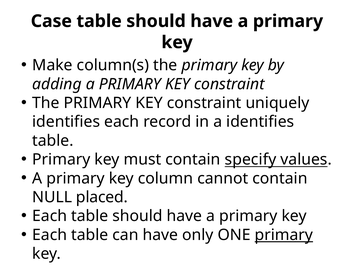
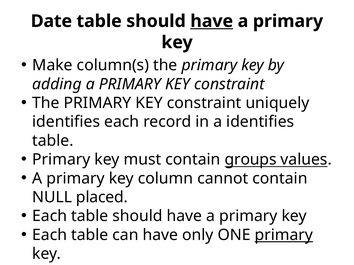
Case: Case -> Date
have at (212, 21) underline: none -> present
specify: specify -> groups
